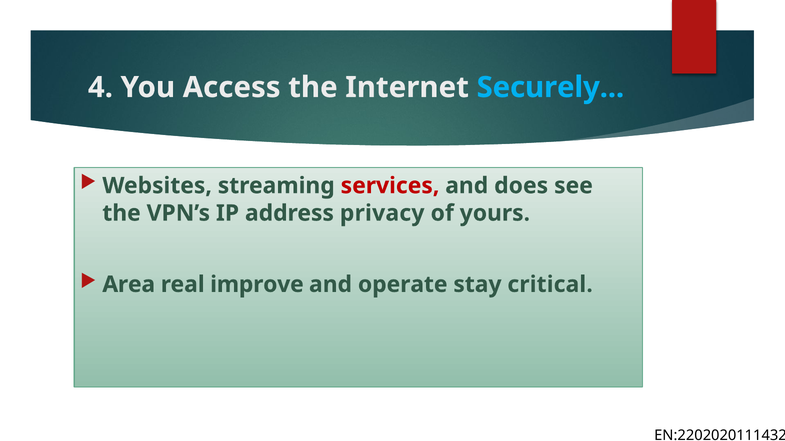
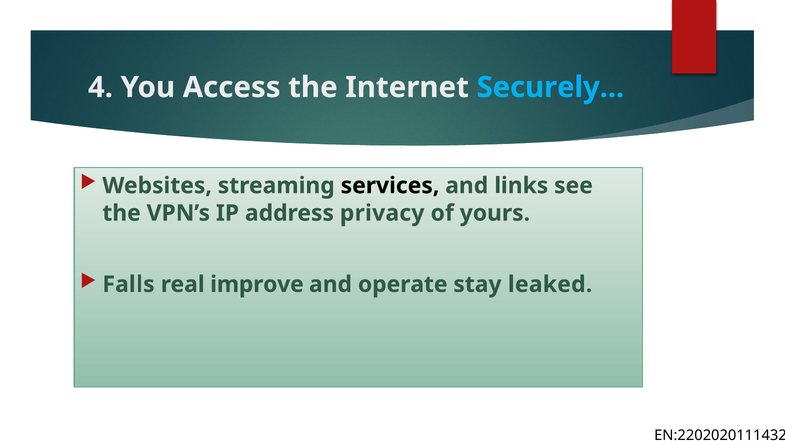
services colour: red -> black
does: does -> links
Area: Area -> Falls
critical: critical -> leaked
